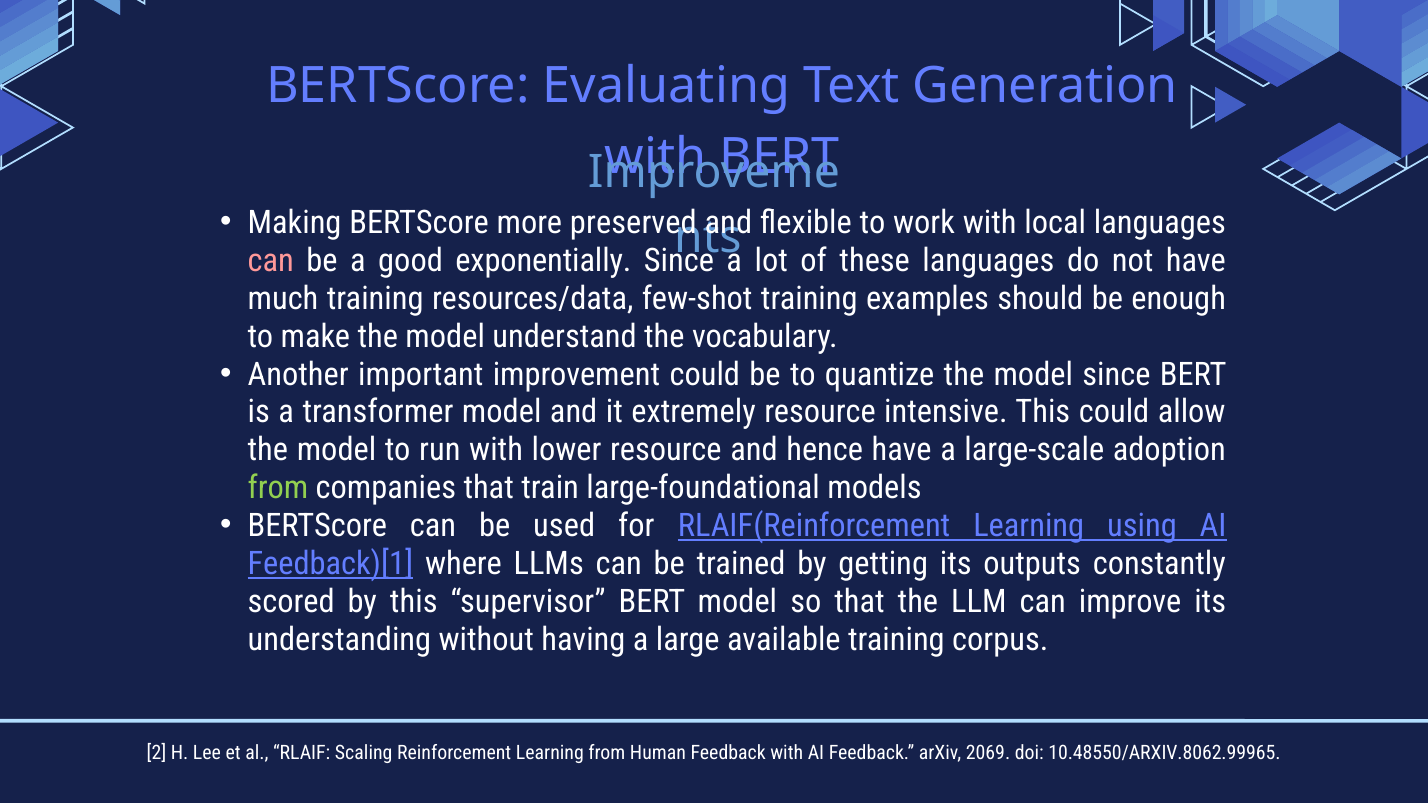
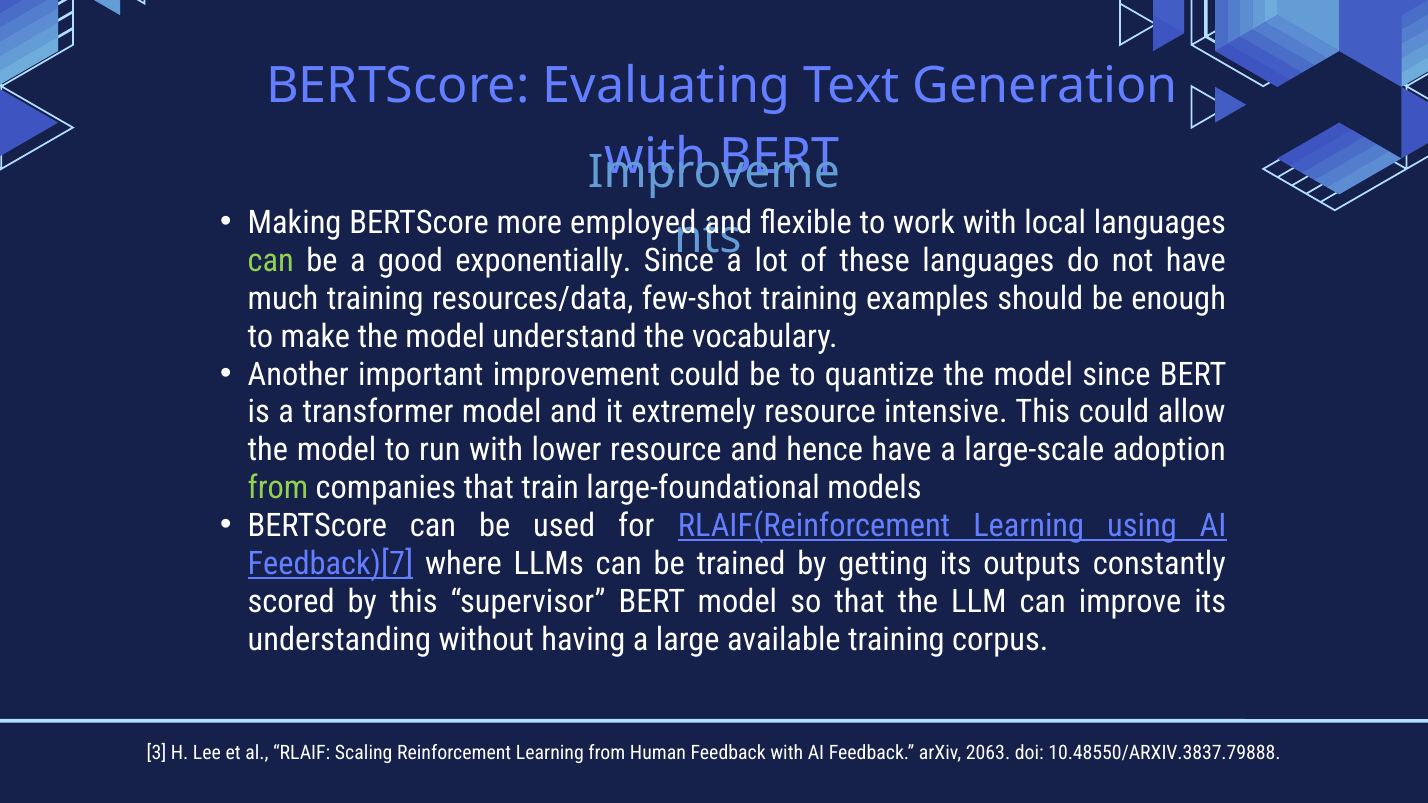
preserved: preserved -> employed
can at (271, 261) colour: pink -> light green
Feedback)[1: Feedback)[1 -> Feedback)[7
2: 2 -> 3
2069: 2069 -> 2063
10.48550/ARXIV.8062.99965: 10.48550/ARXIV.8062.99965 -> 10.48550/ARXIV.3837.79888
